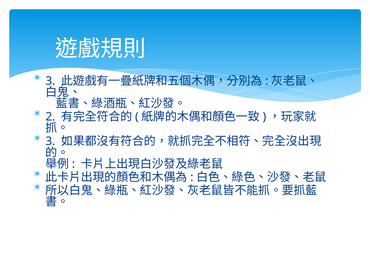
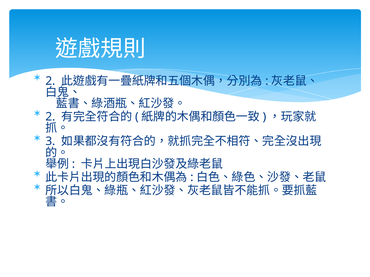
3 at (50, 81): 3 -> 2
